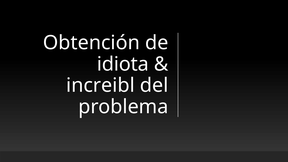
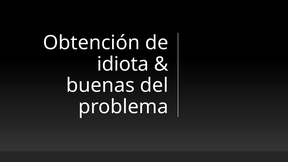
increibl: increibl -> buenas
